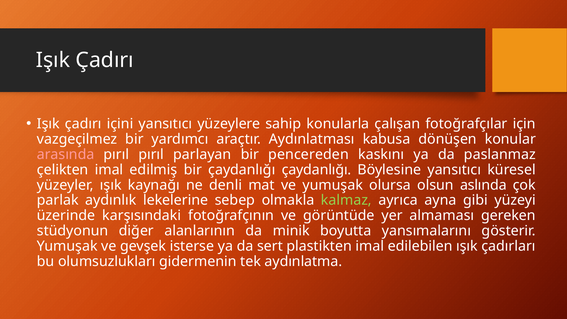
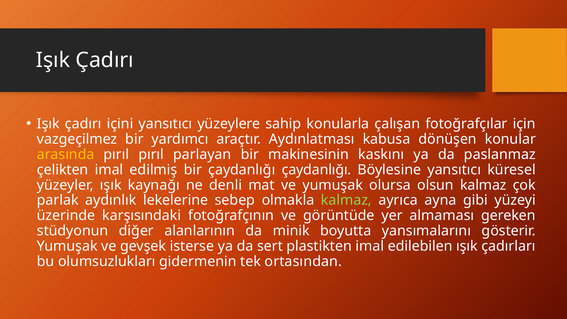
arasında colour: pink -> yellow
pencereden: pencereden -> makinesinin
olsun aslında: aslında -> kalmaz
aydınlatma: aydınlatma -> ortasından
